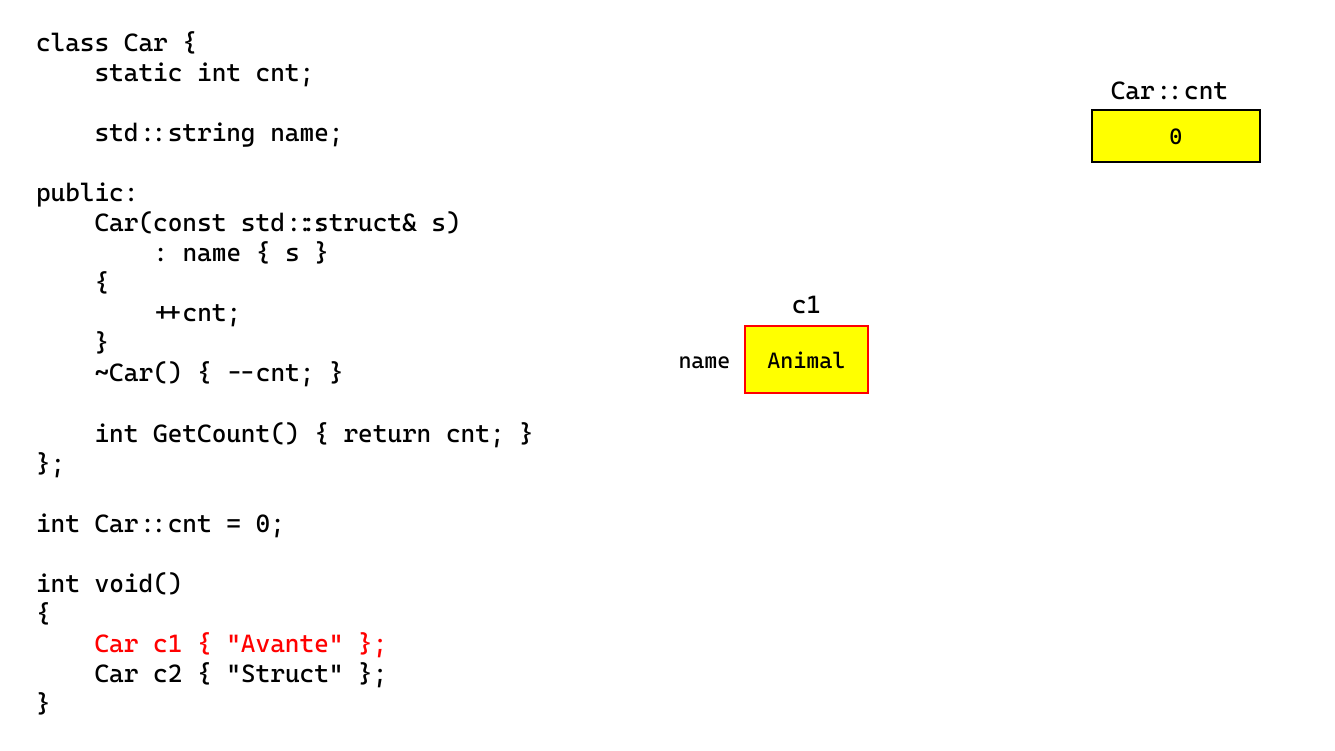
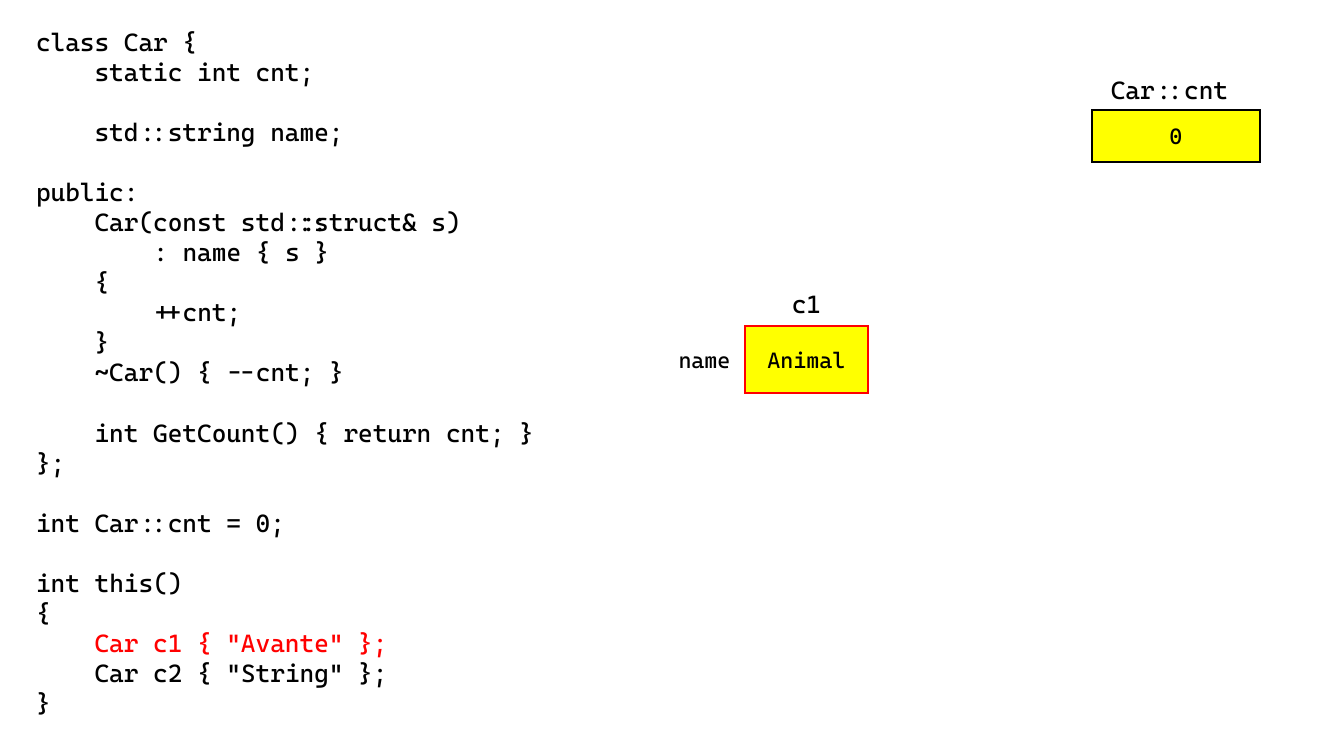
void(: void( -> this(
Struct: Struct -> String
